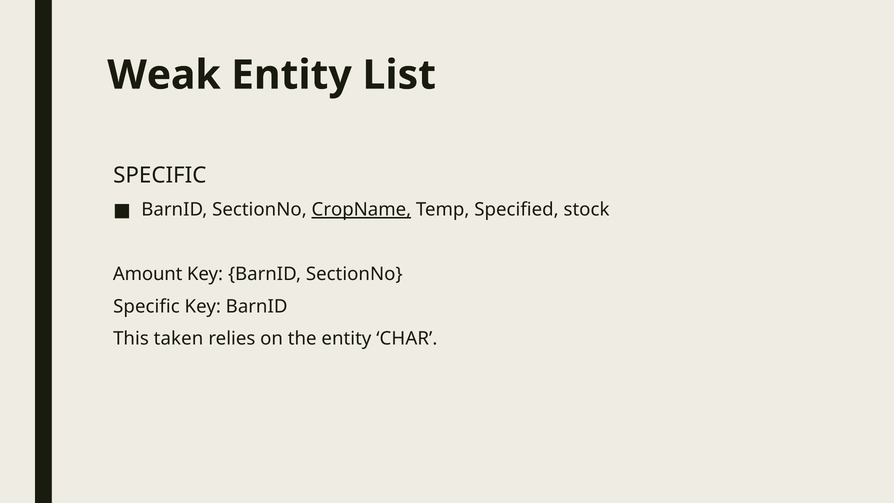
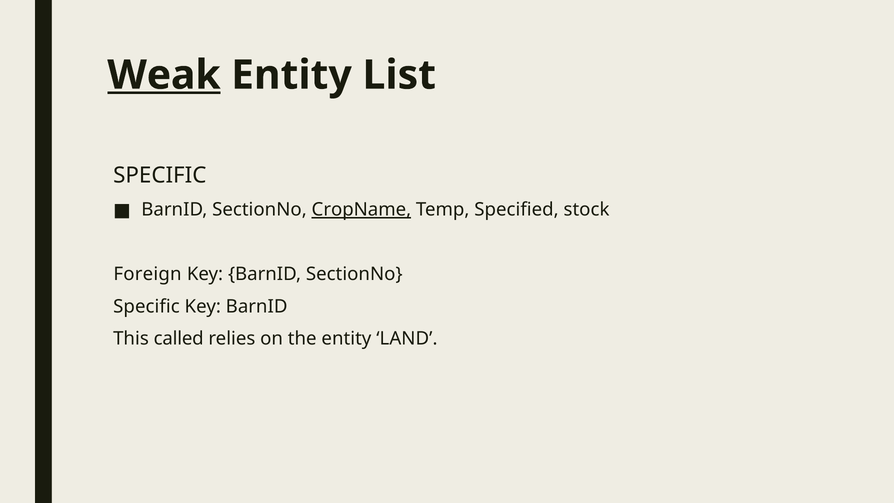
Weak underline: none -> present
Amount: Amount -> Foreign
taken: taken -> called
CHAR: CHAR -> LAND
